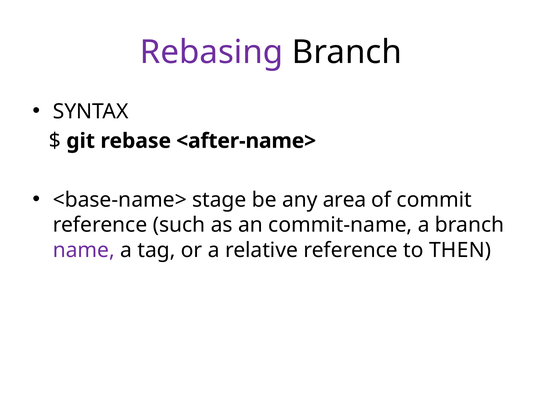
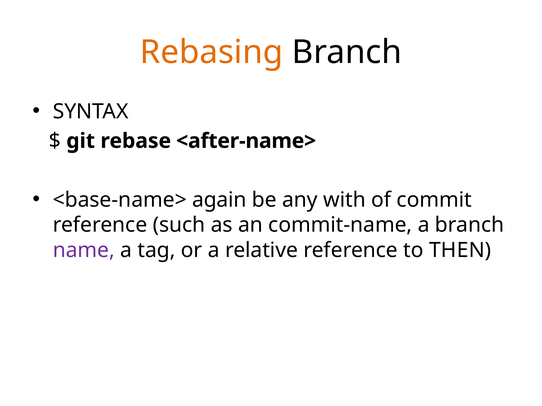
Rebasing colour: purple -> orange
stage: stage -> again
area: area -> with
